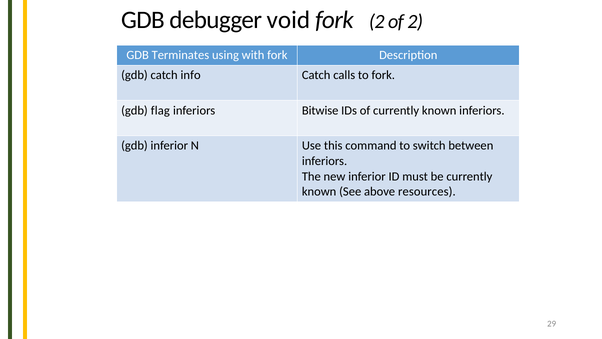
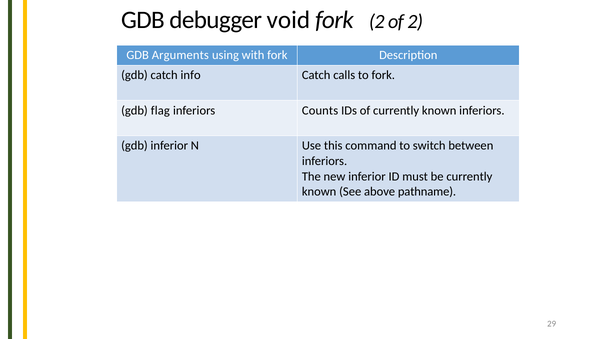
Terminates: Terminates -> Arguments
Bitwise: Bitwise -> Counts
resources: resources -> pathname
